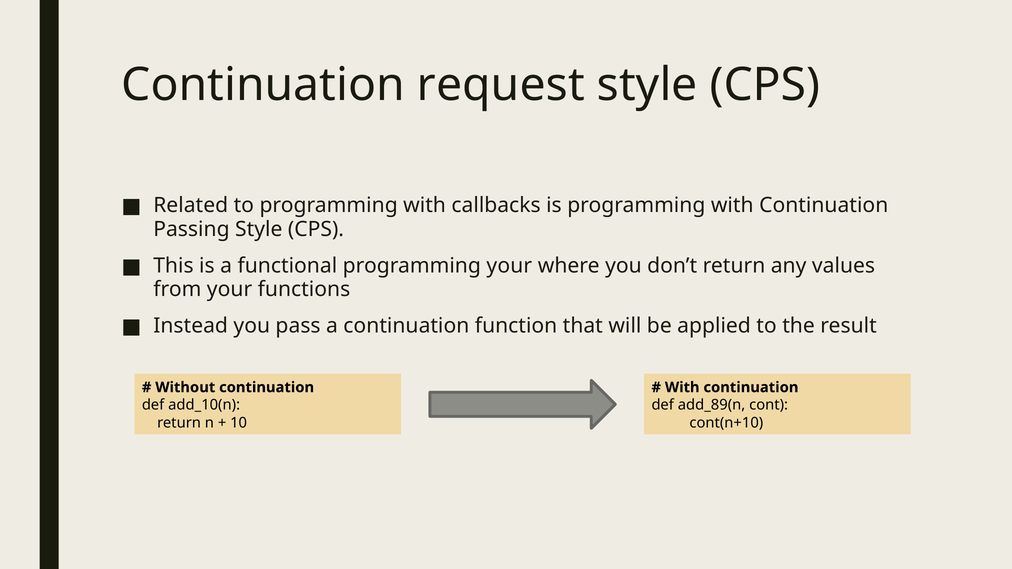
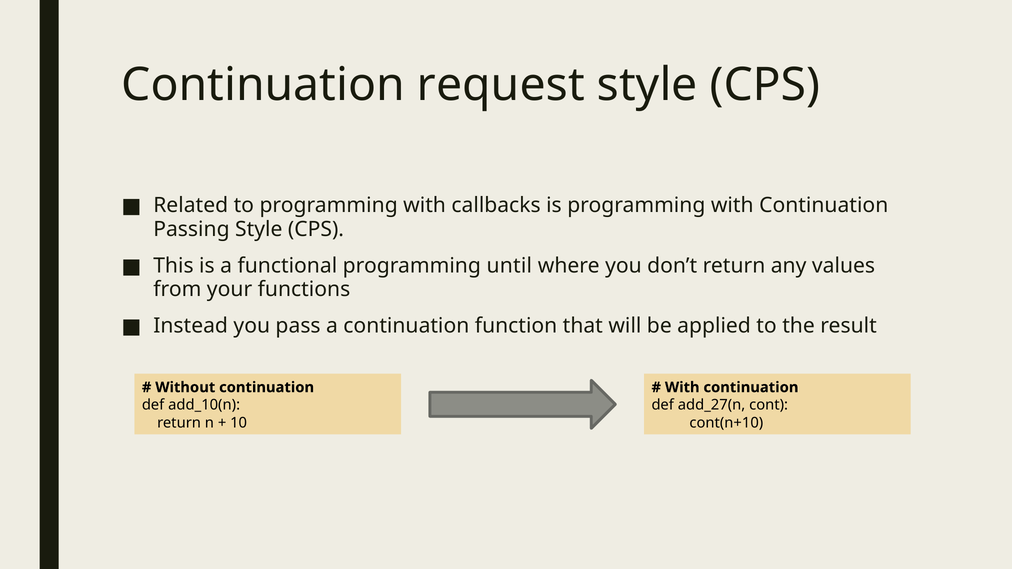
programming your: your -> until
add_89(n: add_89(n -> add_27(n
